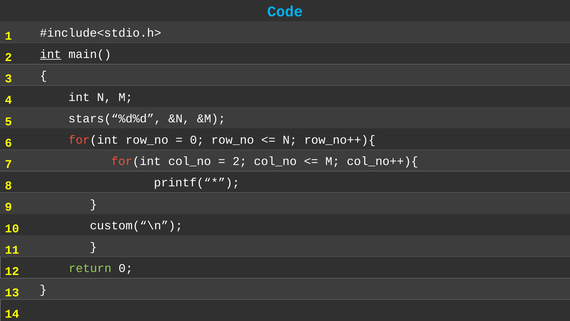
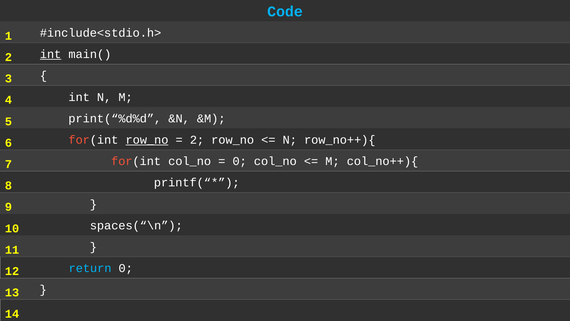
stars(“%d%d: stars(“%d%d -> print(“%d%d
row_no at (147, 140) underline: none -> present
0 at (197, 140): 0 -> 2
2 at (240, 161): 2 -> 0
custom(“\n: custom(“\n -> spaces(“\n
return colour: light green -> light blue
